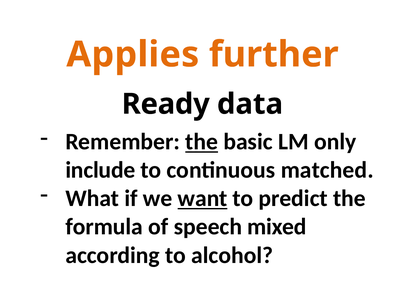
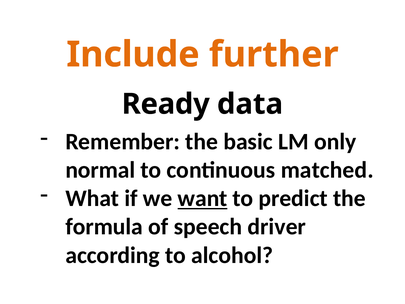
Applies: Applies -> Include
the at (202, 142) underline: present -> none
include: include -> normal
mixed: mixed -> driver
